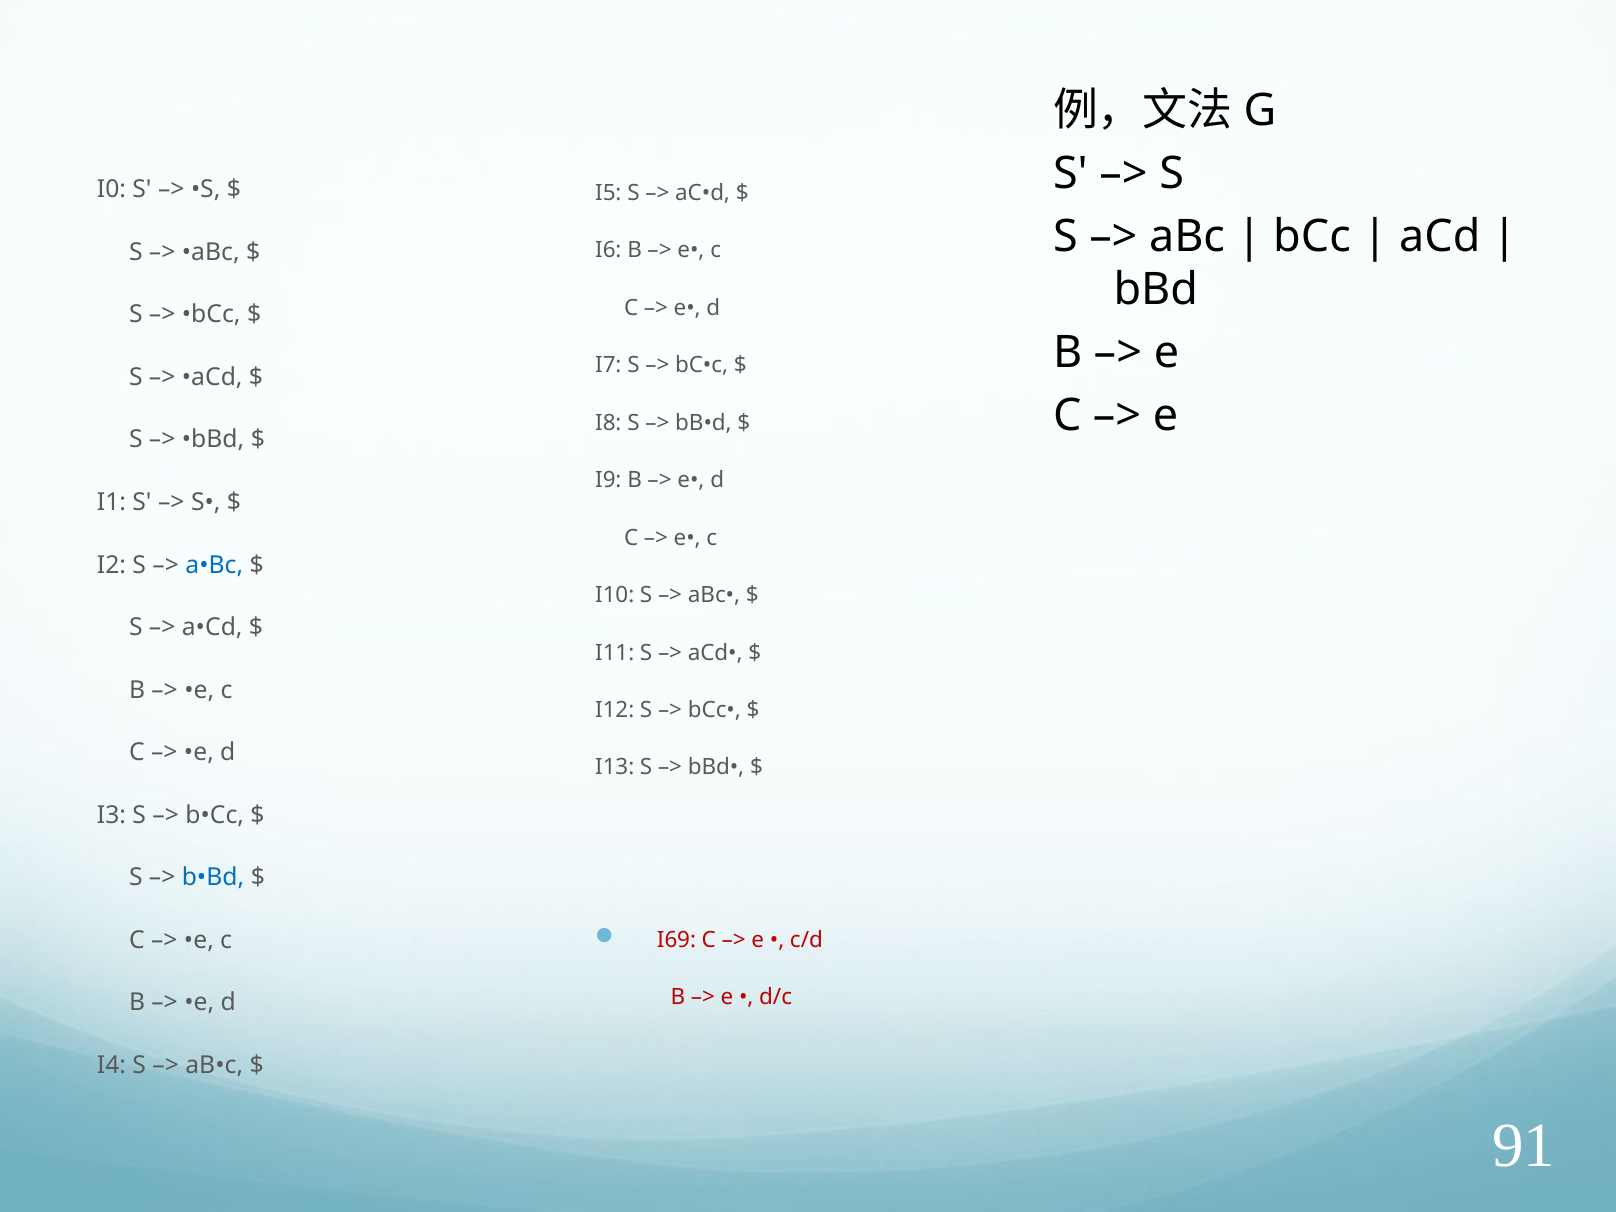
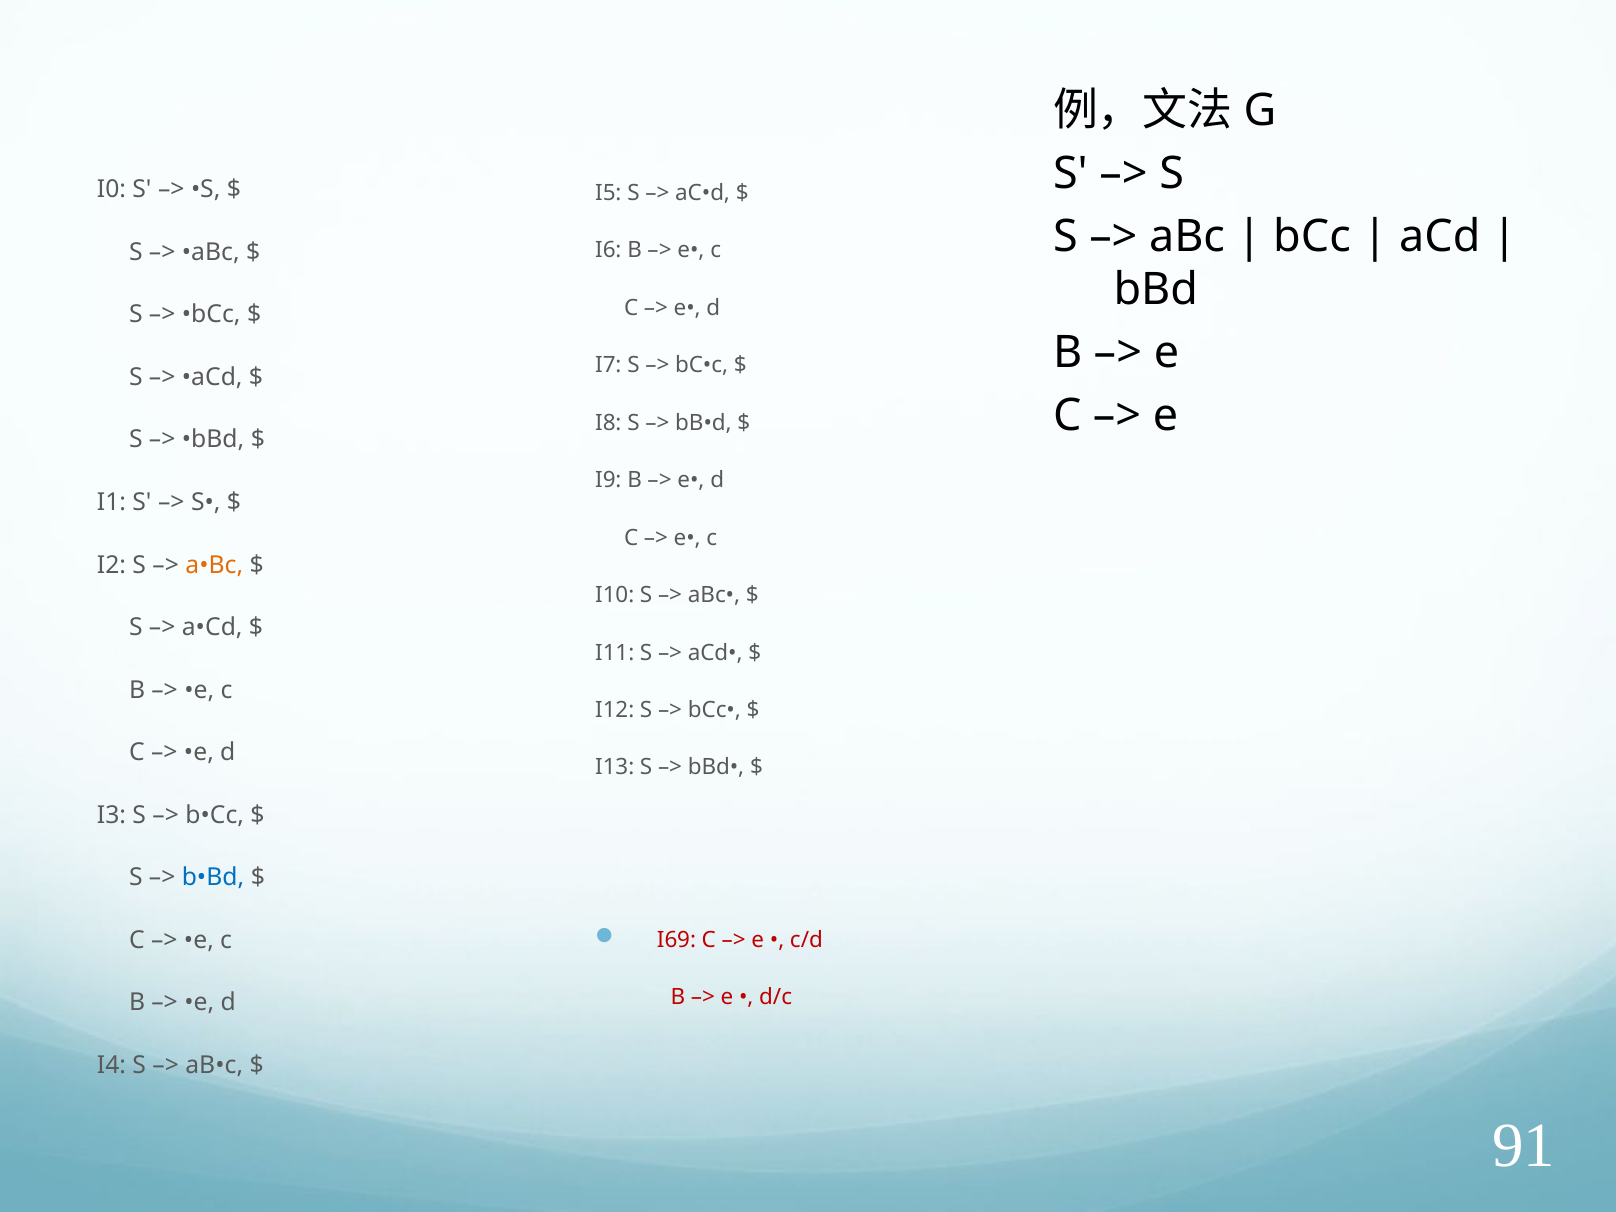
a•Bc colour: blue -> orange
